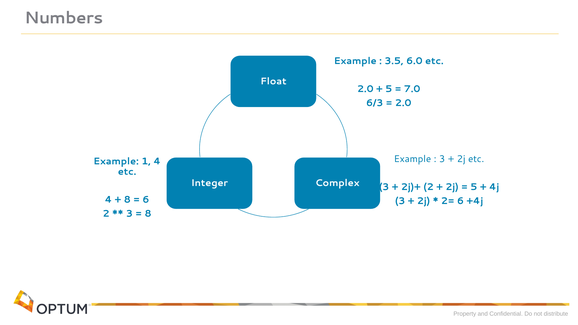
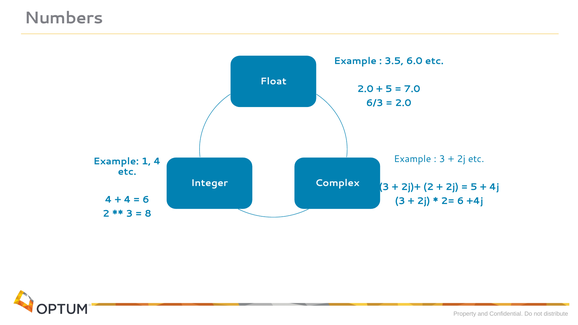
8 at (127, 200): 8 -> 4
